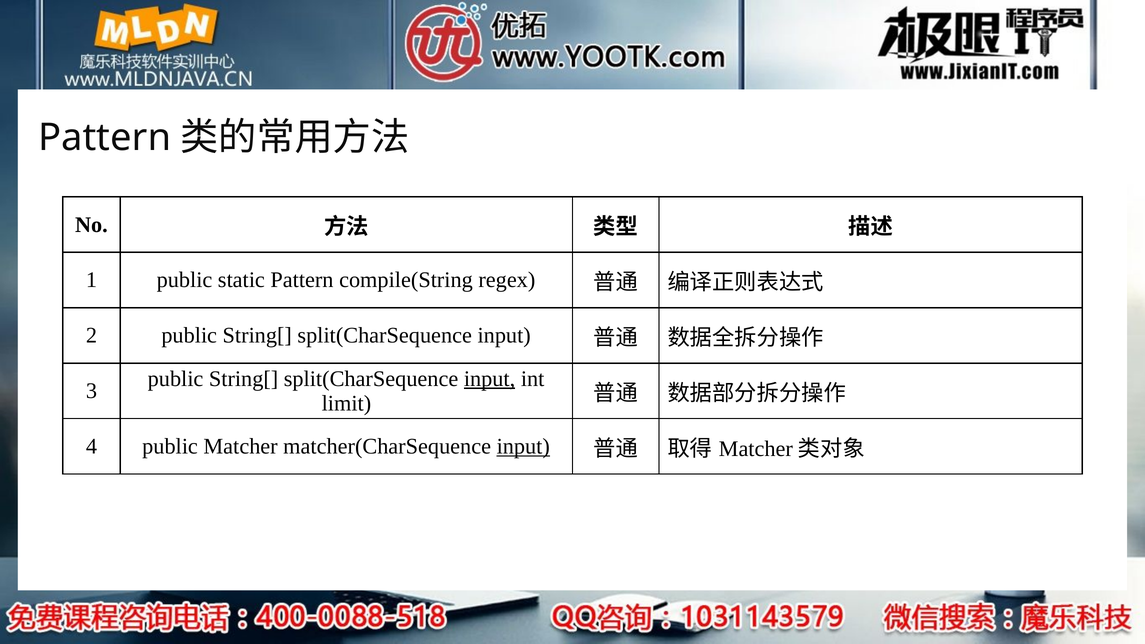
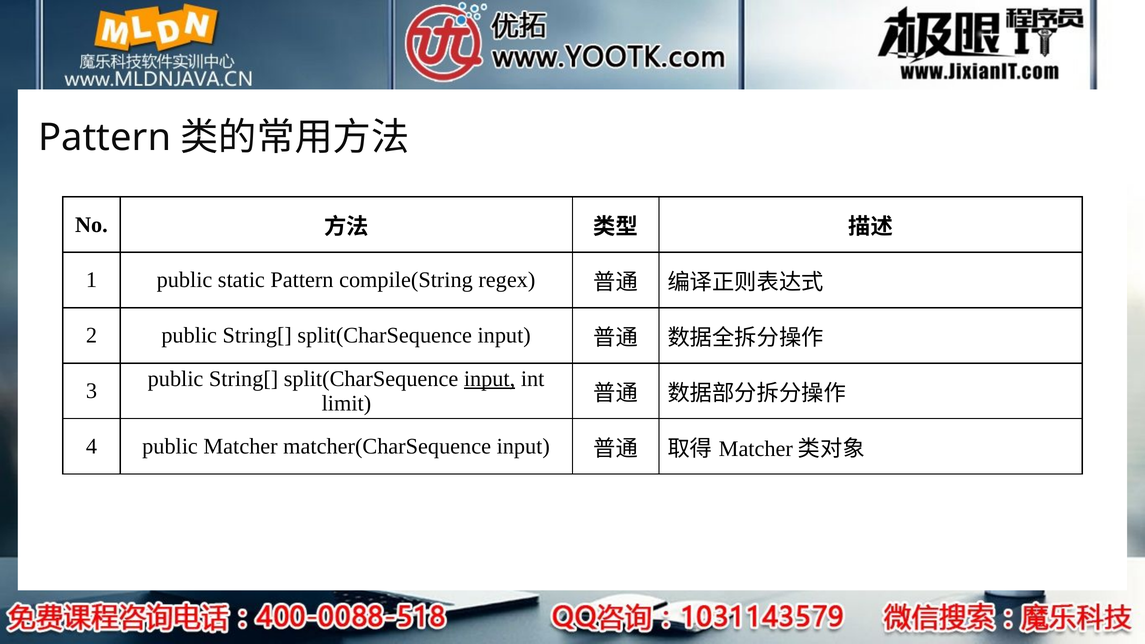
input at (523, 447) underline: present -> none
